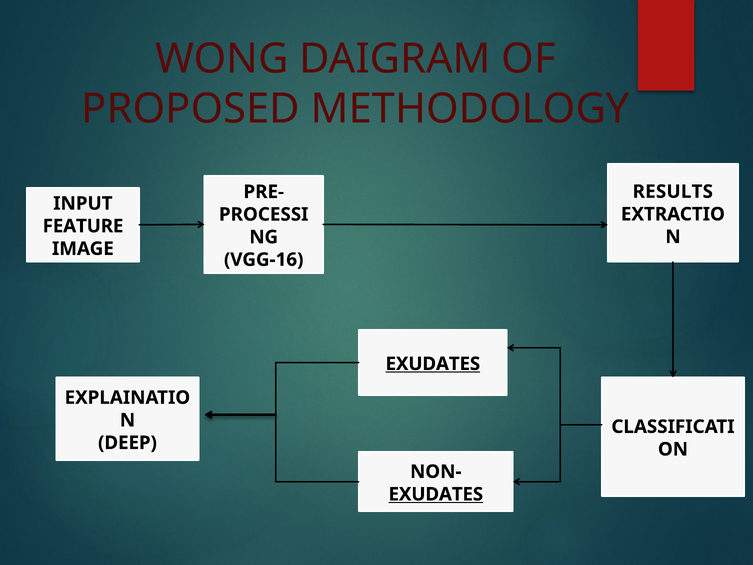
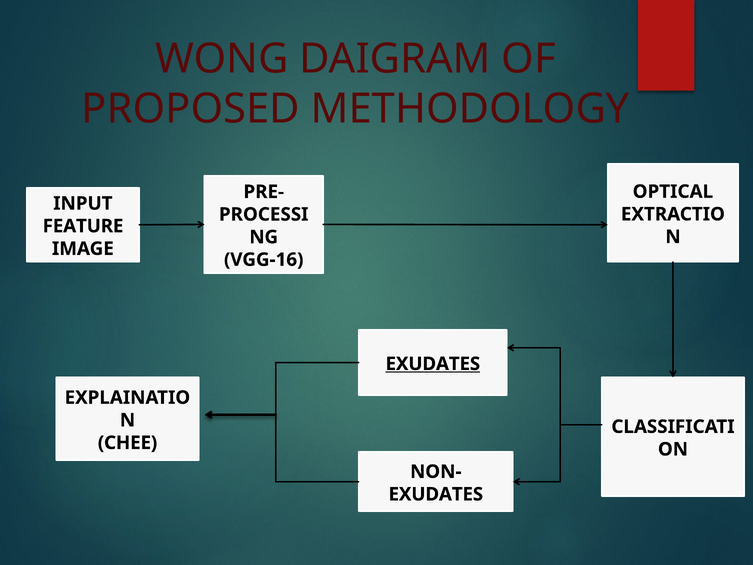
RESULTS: RESULTS -> OPTICAL
DEEP: DEEP -> CHEE
EXUDATES at (436, 494) underline: present -> none
